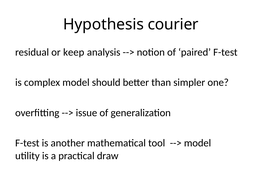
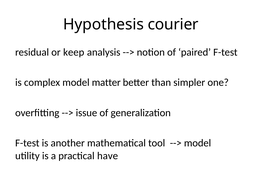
should: should -> matter
draw: draw -> have
